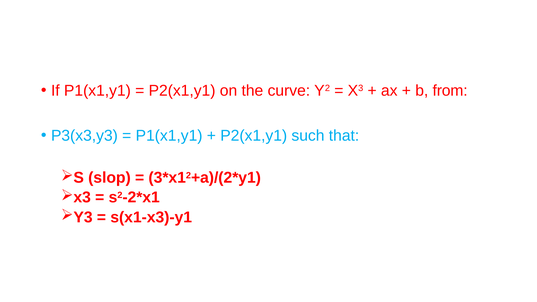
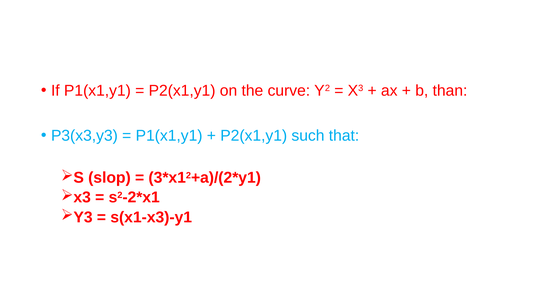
from: from -> than
